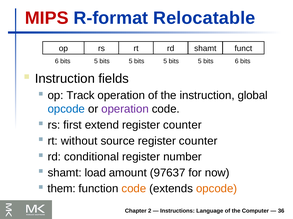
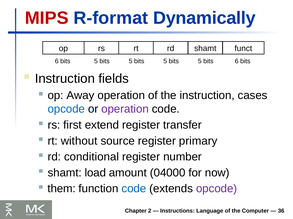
Relocatable: Relocatable -> Dynamically
Track: Track -> Away
global: global -> cases
counter at (182, 125): counter -> transfer
source register counter: counter -> primary
97637: 97637 -> 04000
code at (134, 189) colour: orange -> blue
opcode at (217, 189) colour: orange -> purple
